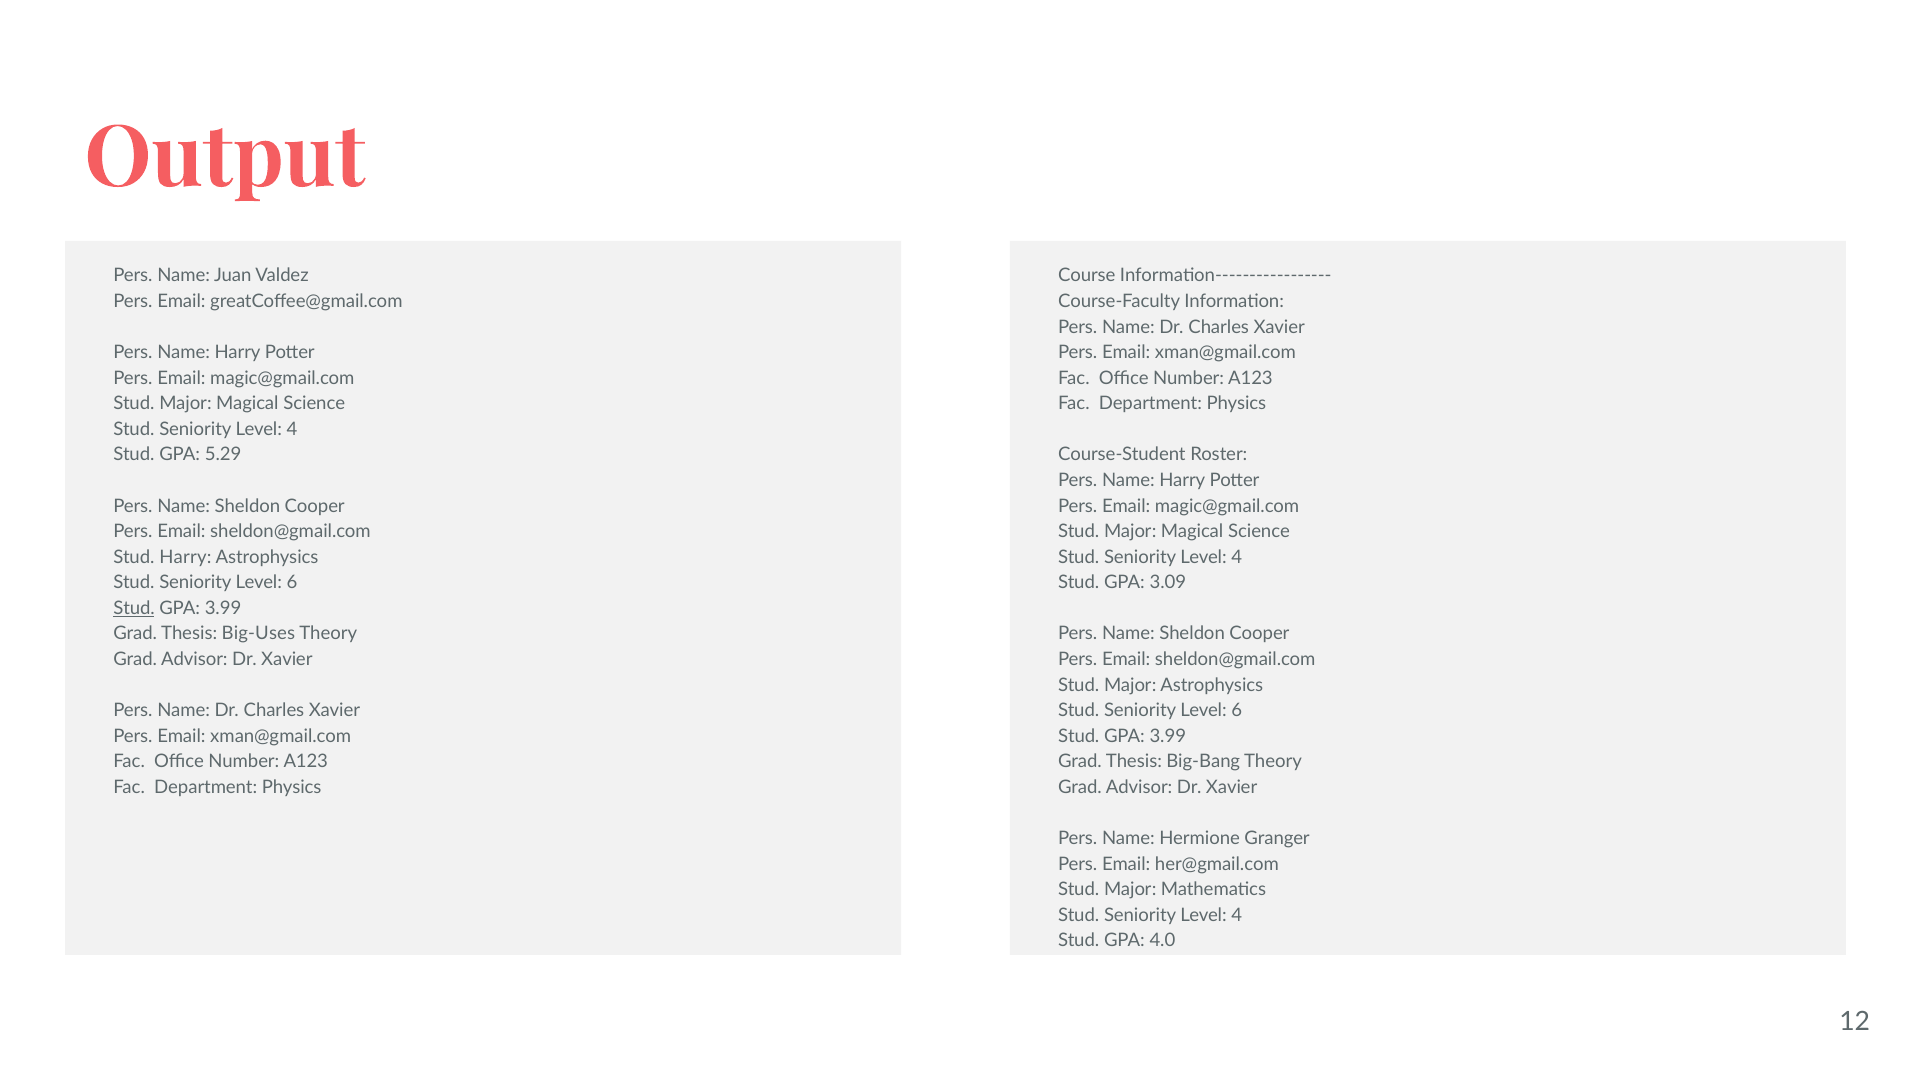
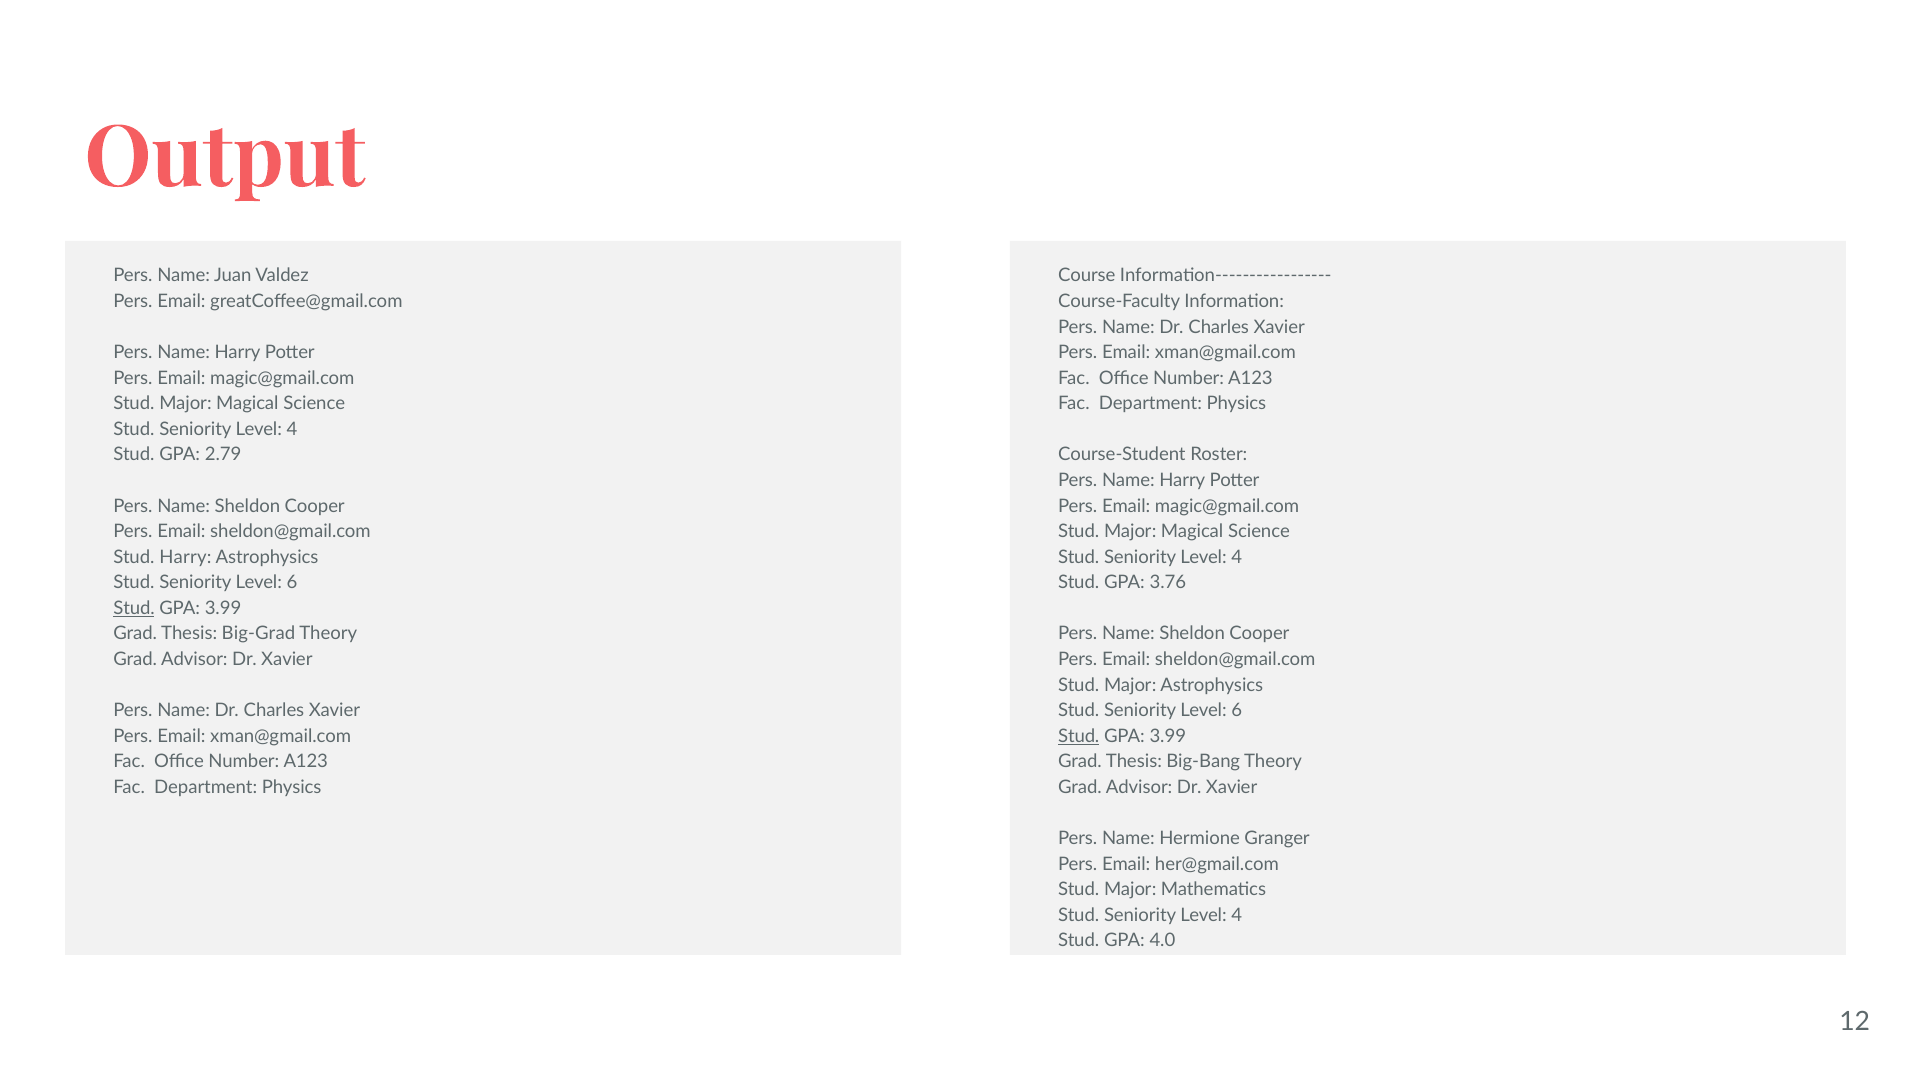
5.29: 5.29 -> 2.79
3.09: 3.09 -> 3.76
Big-Uses: Big-Uses -> Big-Grad
Stud at (1079, 736) underline: none -> present
